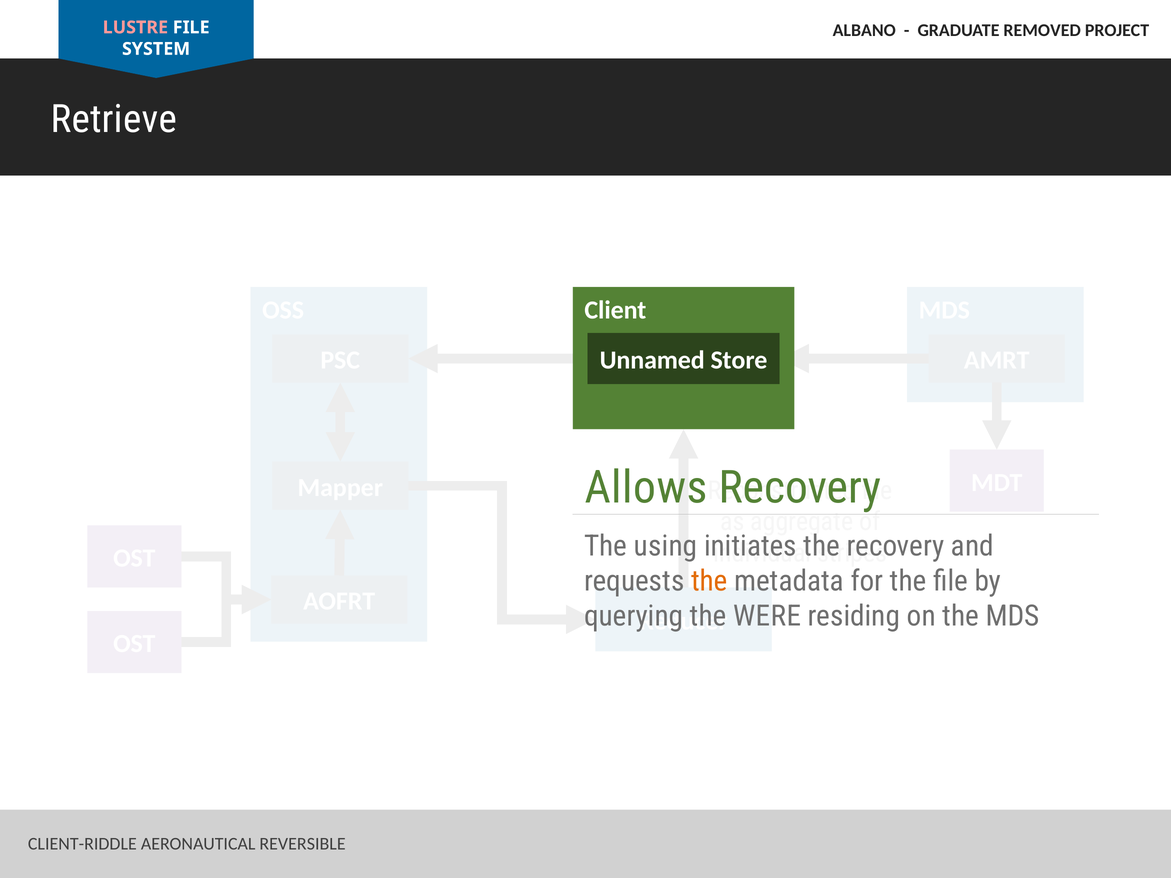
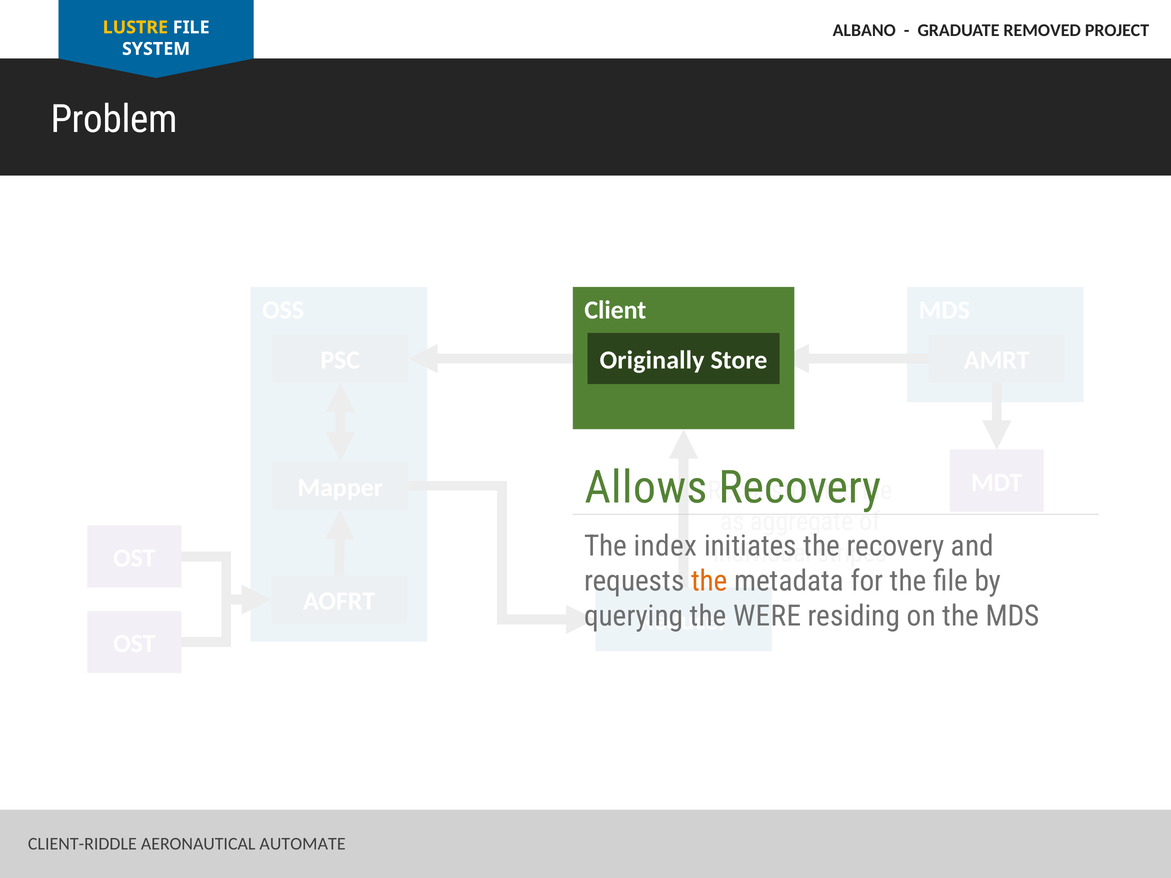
LUSTRE colour: pink -> yellow
Retrieve: Retrieve -> Problem
Unnamed: Unnamed -> Originally
using: using -> index
REVERSIBLE: REVERSIBLE -> AUTOMATE
